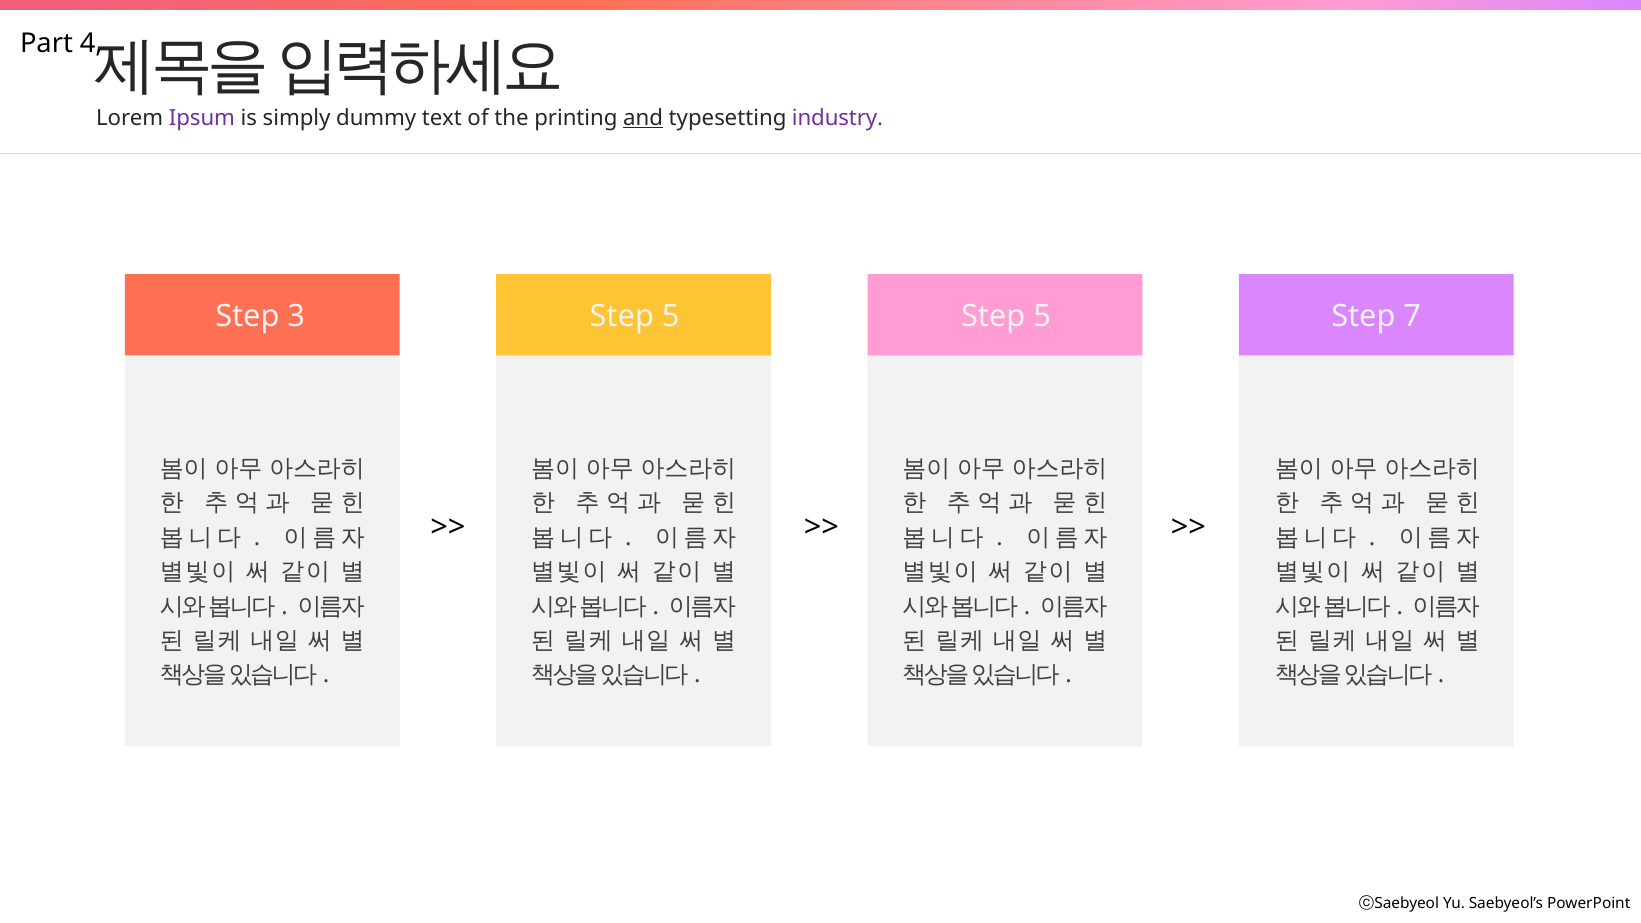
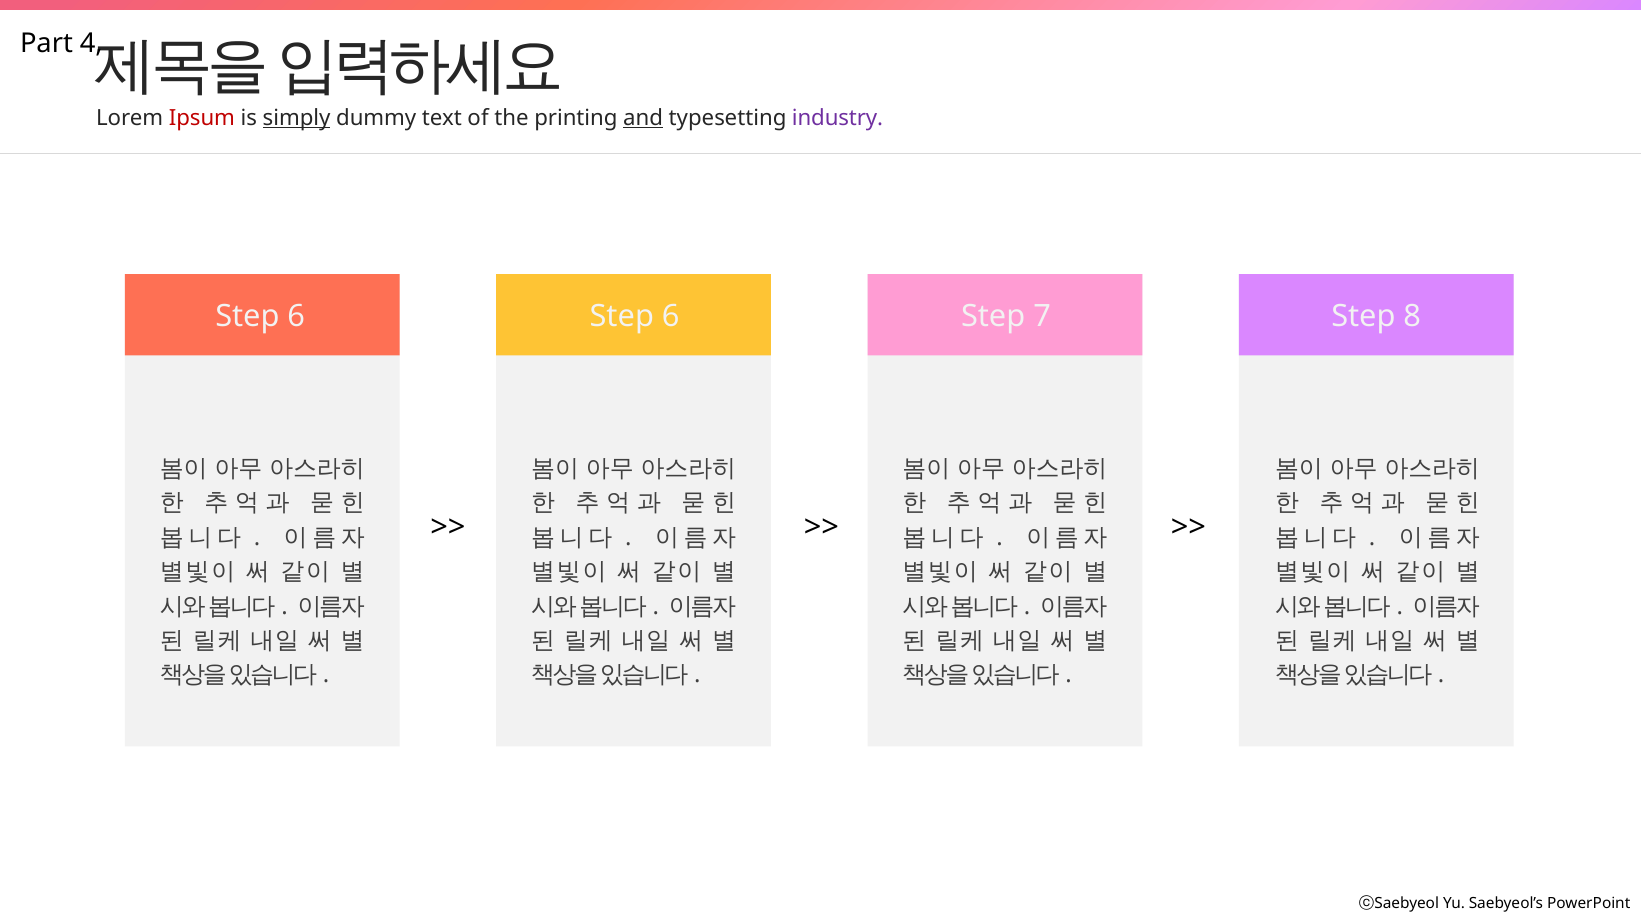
Ipsum colour: purple -> red
simply underline: none -> present
3 at (296, 316): 3 -> 6
5 at (671, 316): 5 -> 6
5 at (1042, 316): 5 -> 7
7: 7 -> 8
